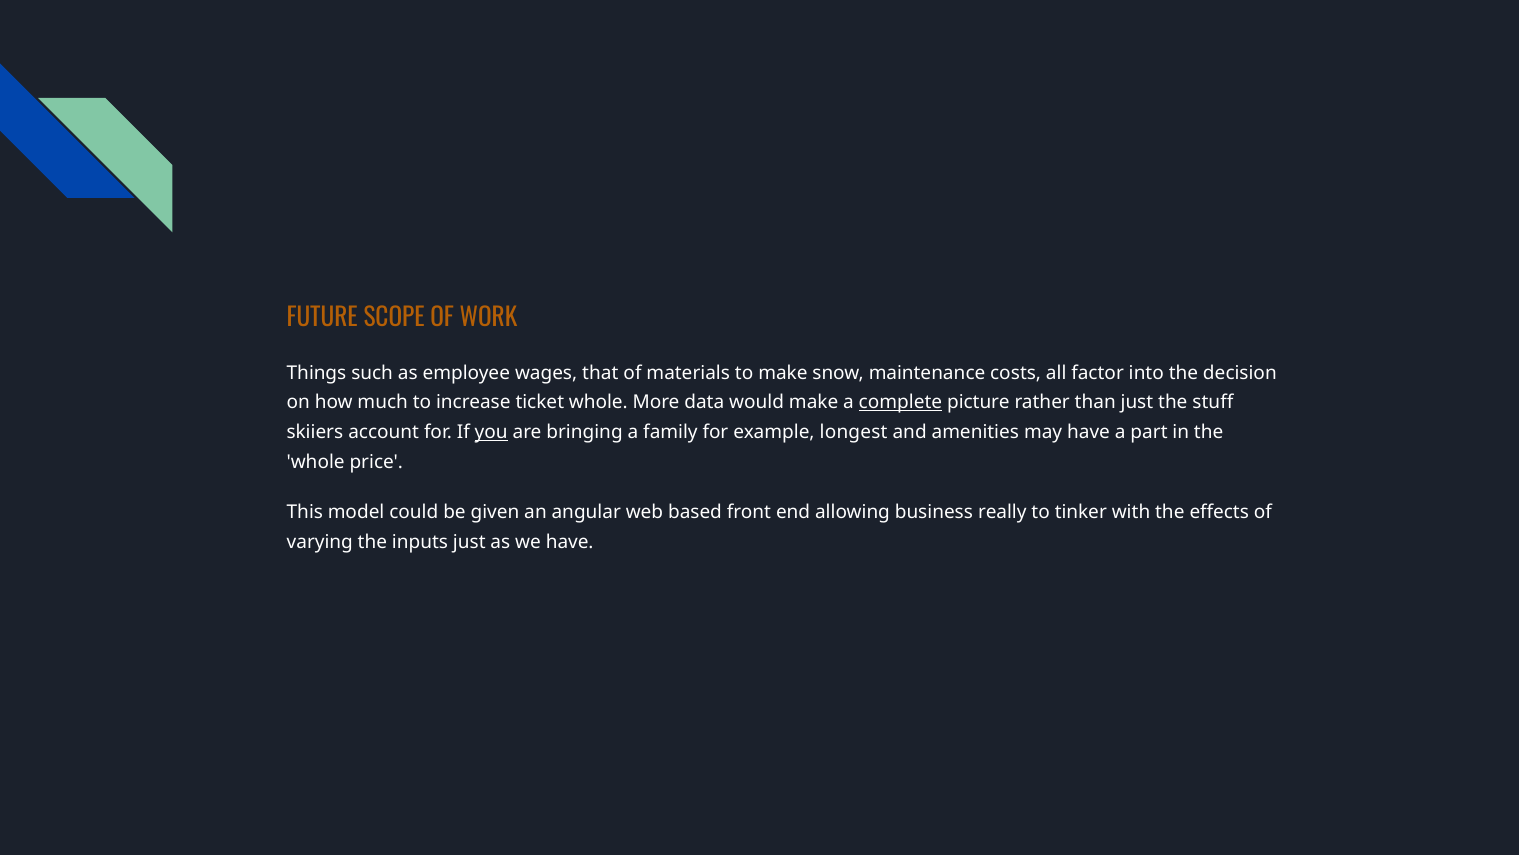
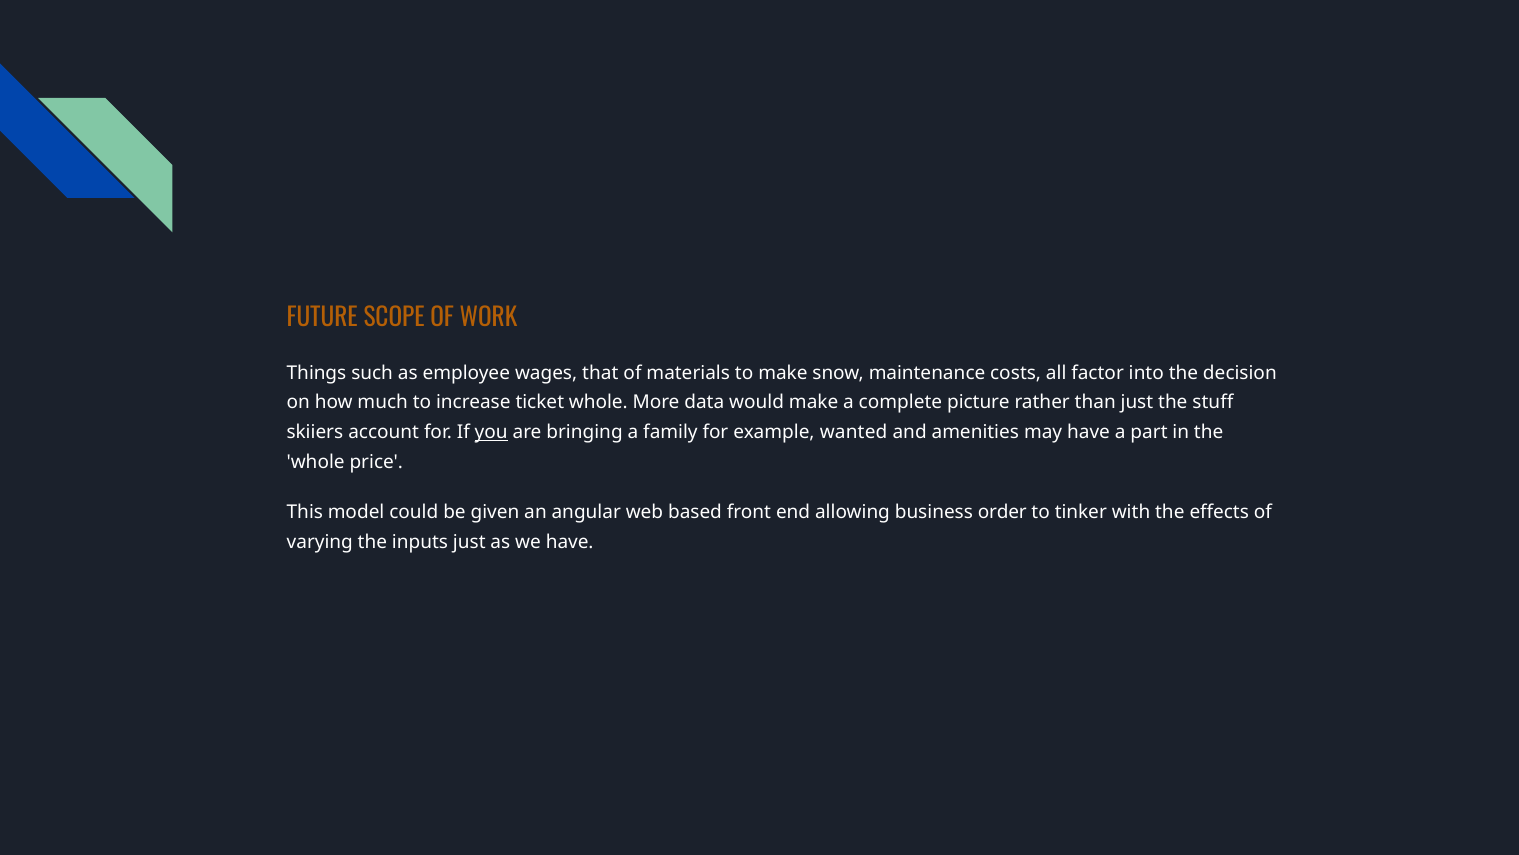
complete underline: present -> none
longest: longest -> wanted
really: really -> order
